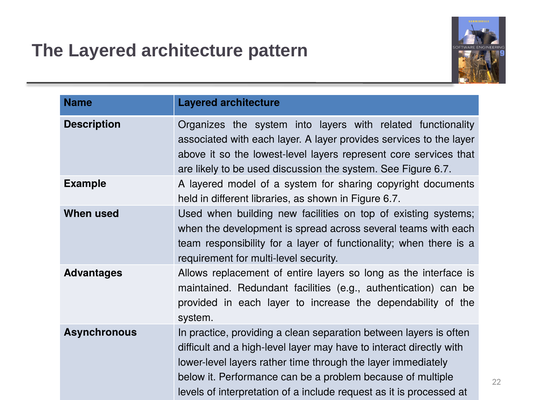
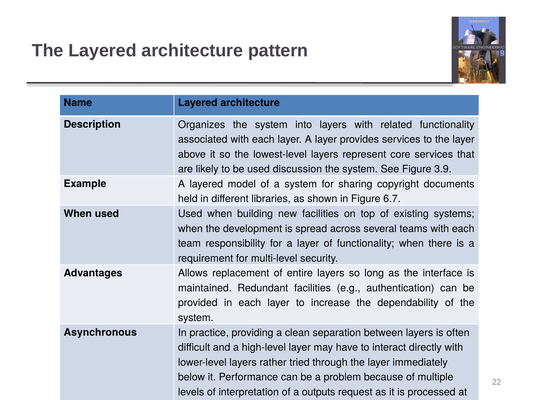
See Figure 6.7: 6.7 -> 3.9
time: time -> tried
include: include -> outputs
